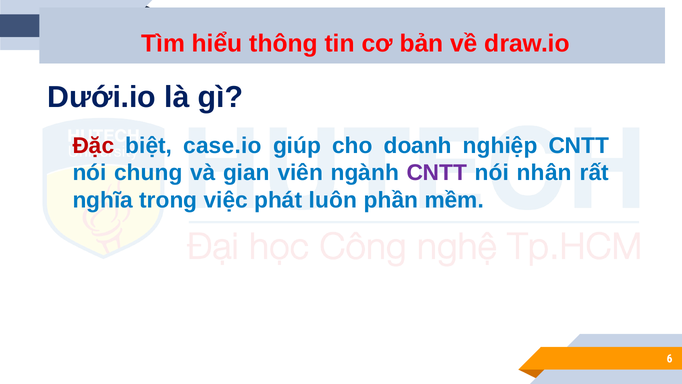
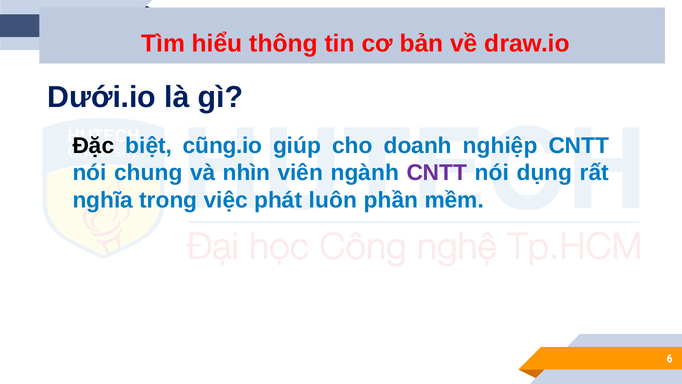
Đặc colour: red -> black
case.io: case.io -> cũng.io
gian: gian -> nhìn
nhân: nhân -> dụng
